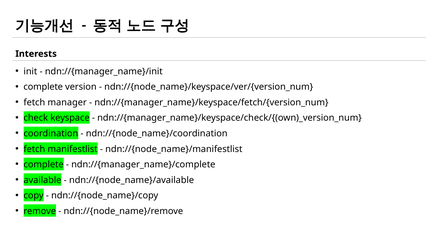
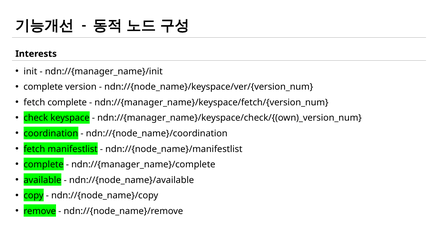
fetch manager: manager -> complete
